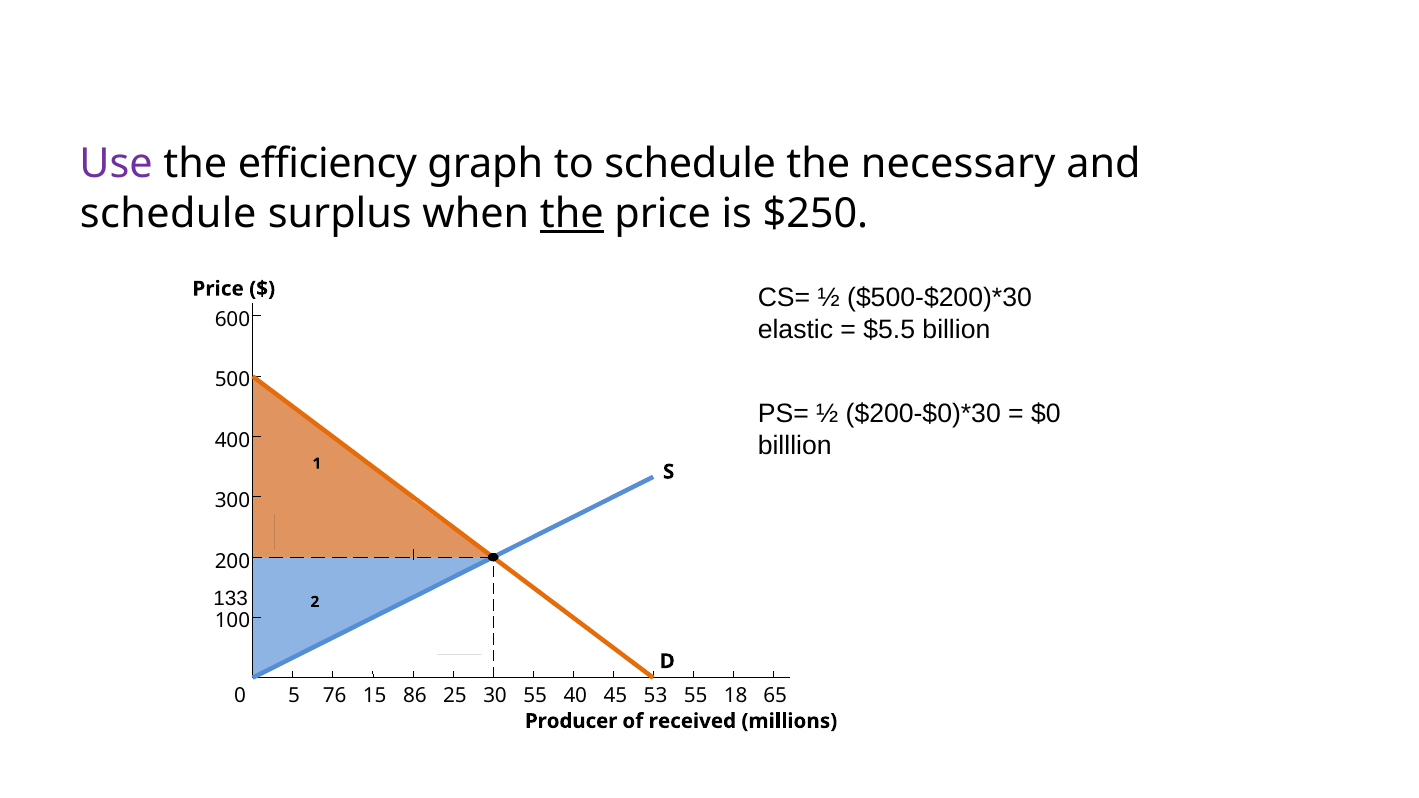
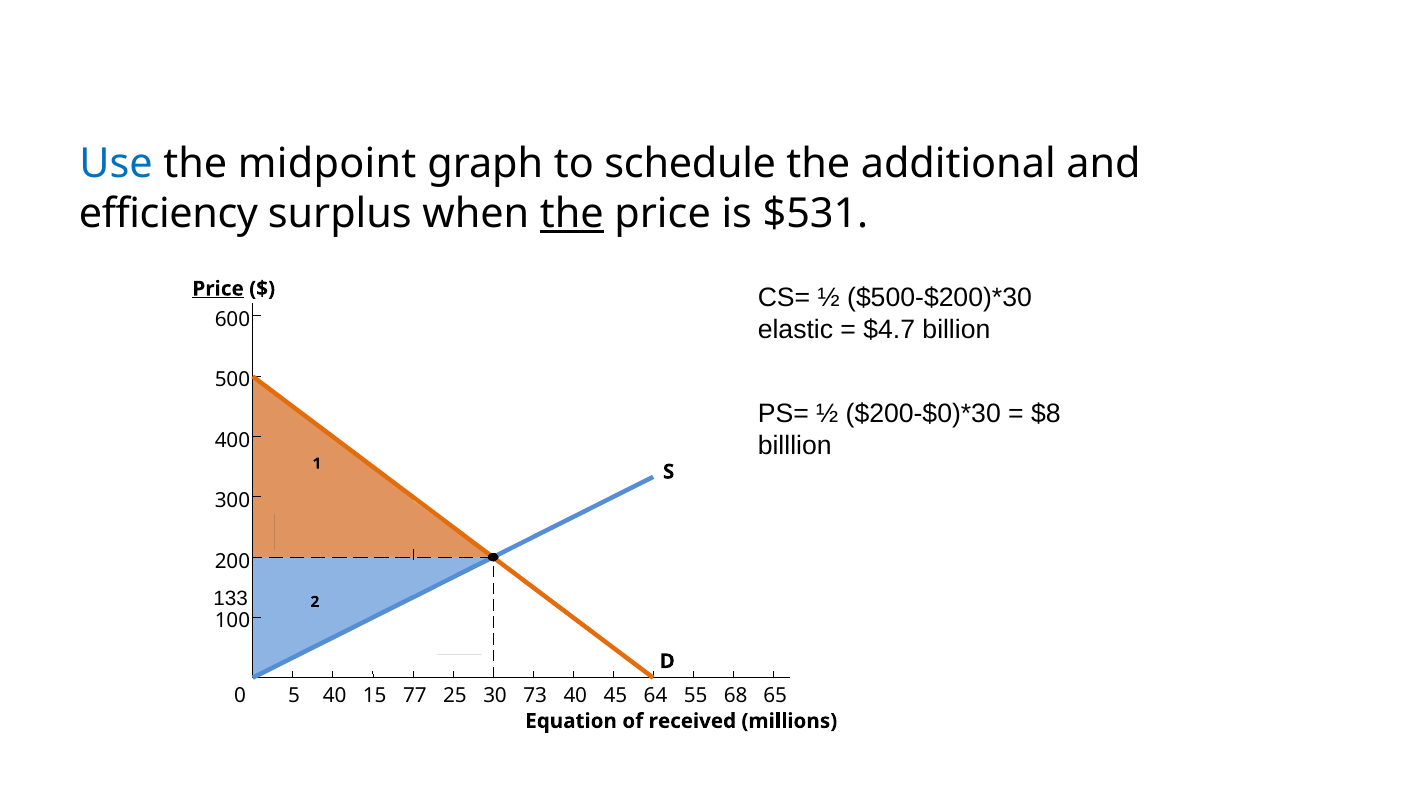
Use colour: purple -> blue
efficiency: efficiency -> midpoint
necessary: necessary -> additional
schedule at (168, 214): schedule -> efficiency
$250: $250 -> $531
Price at (218, 289) underline: none -> present
$5.5: $5.5 -> $4.7
$0: $0 -> $8
5 76: 76 -> 40
86: 86 -> 77
30 55: 55 -> 73
53: 53 -> 64
18: 18 -> 68
Producer: Producer -> Equation
